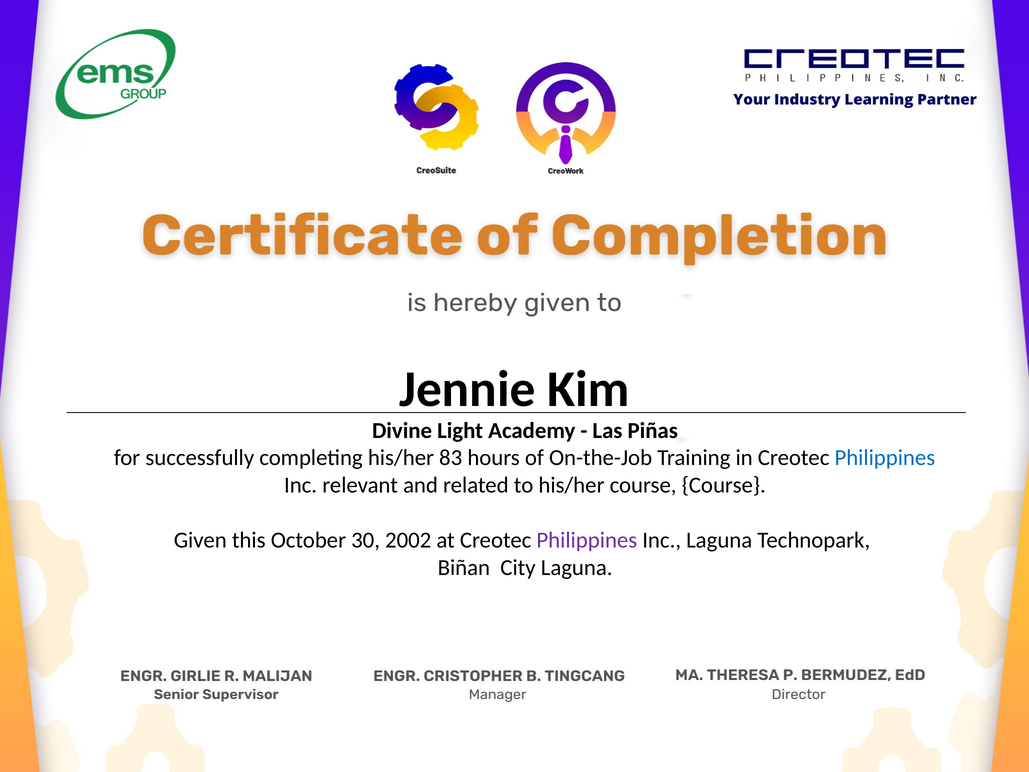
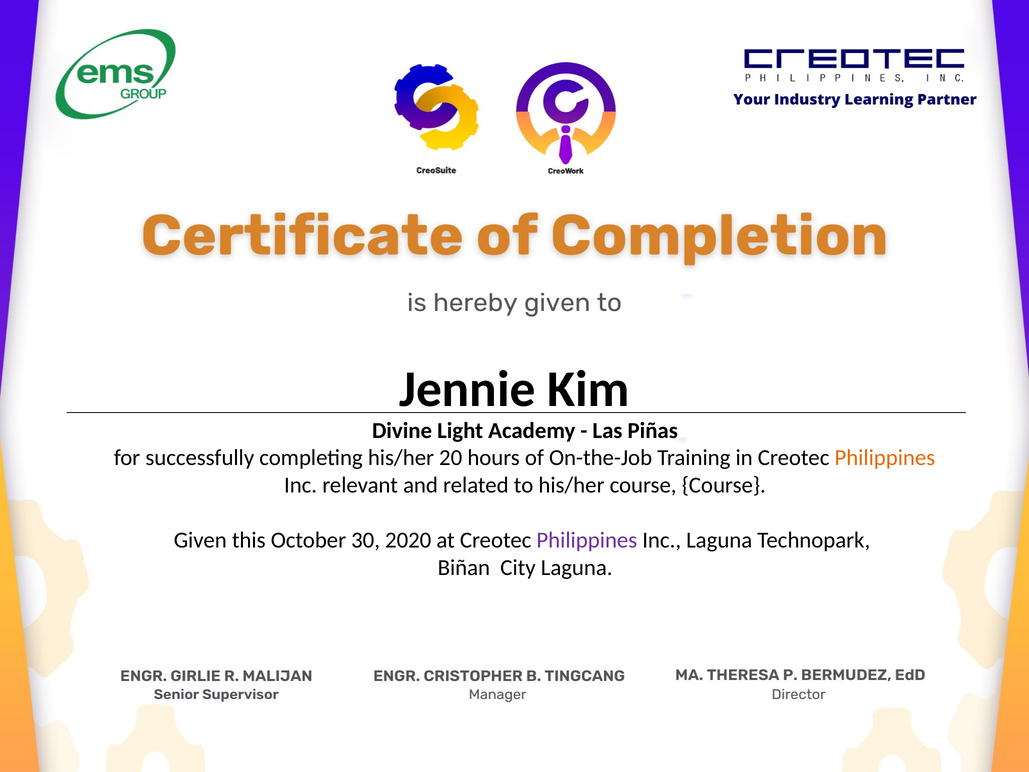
83: 83 -> 20
Philippines at (885, 458) colour: blue -> orange
2002: 2002 -> 2020
